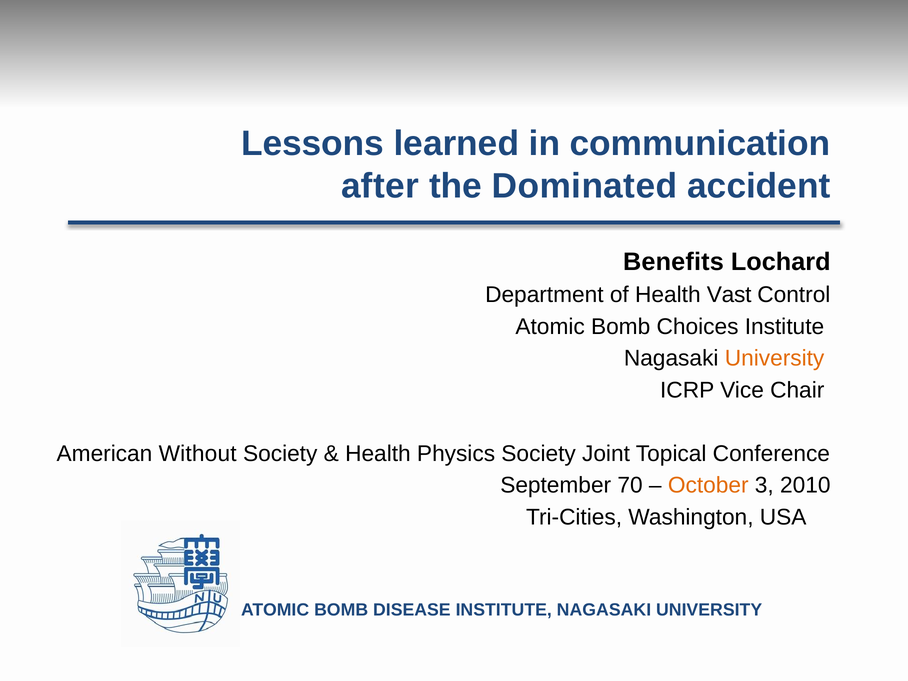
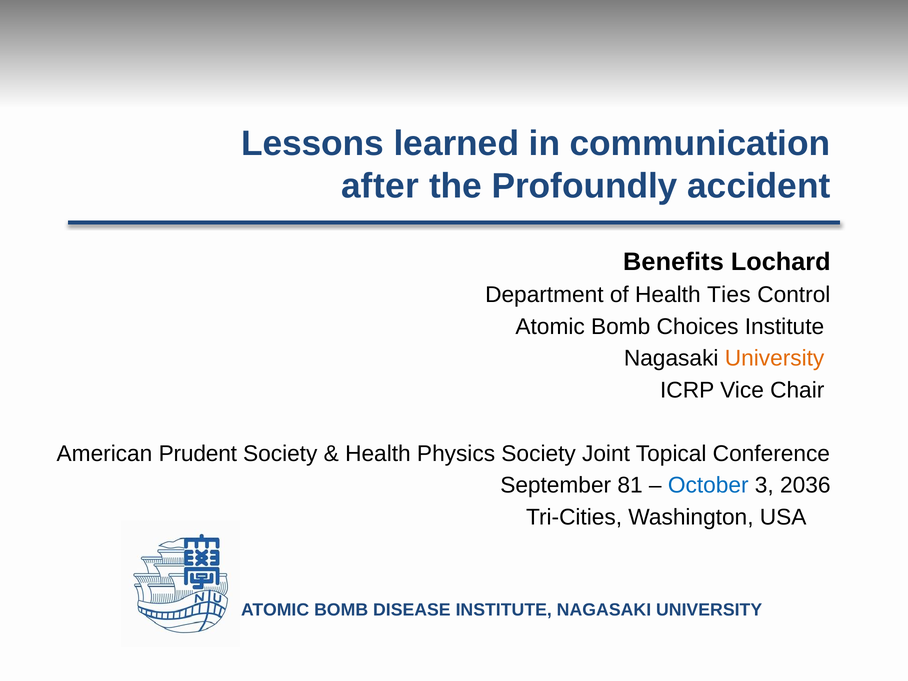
Dominated: Dominated -> Profoundly
Vast: Vast -> Ties
Without: Without -> Prudent
70: 70 -> 81
October colour: orange -> blue
2010: 2010 -> 2036
